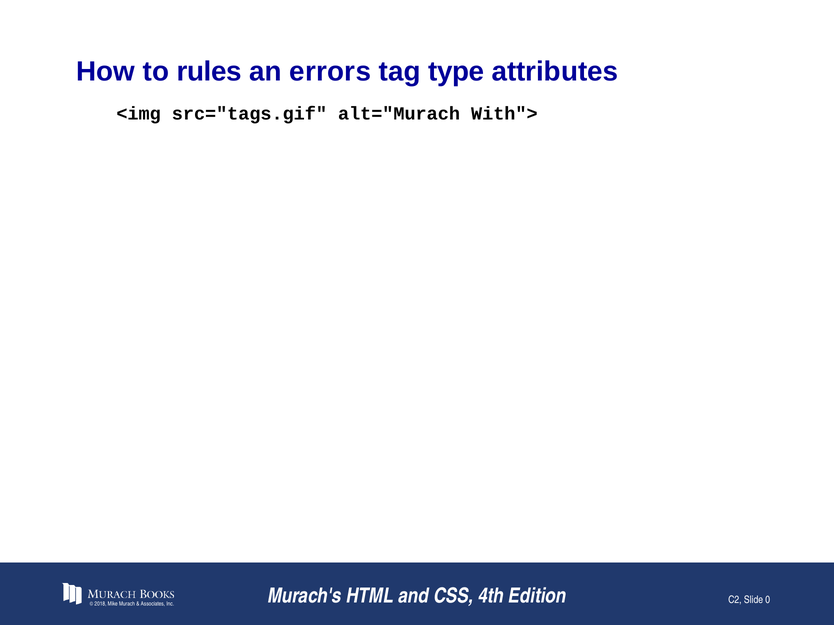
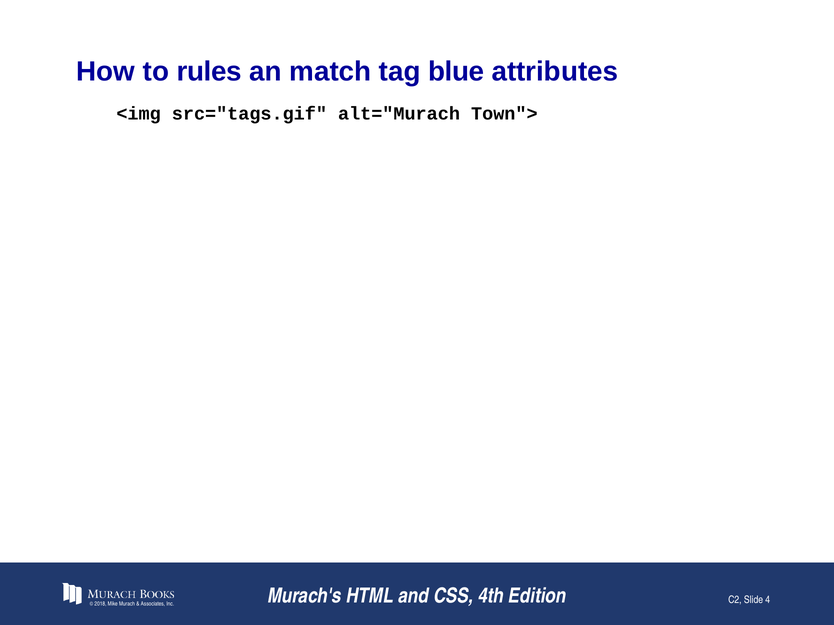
errors: errors -> match
type: type -> blue
With">: With"> -> Town">
0: 0 -> 4
